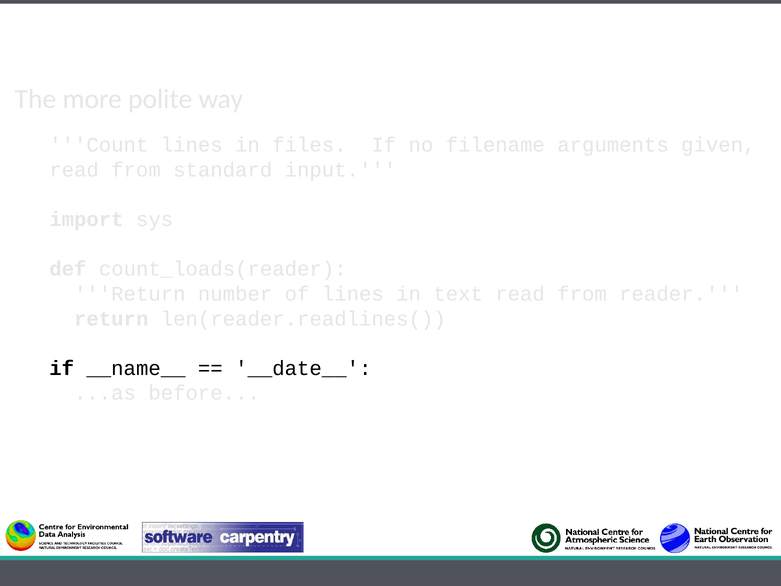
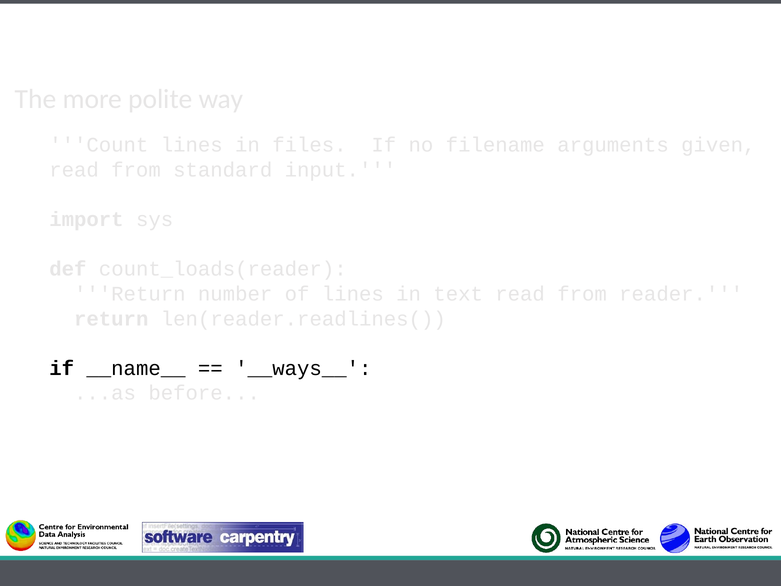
__date__: __date__ -> __ways__
